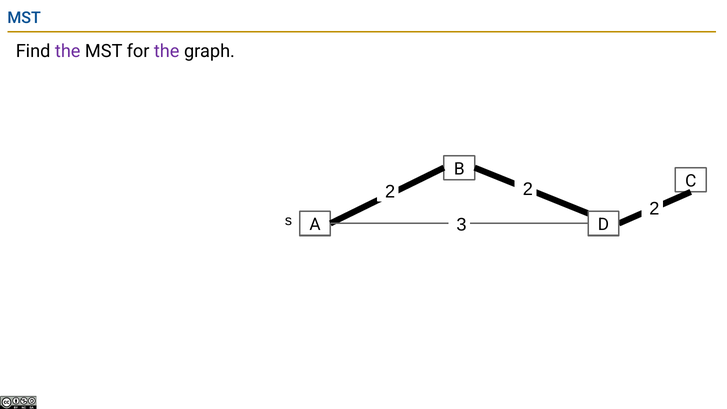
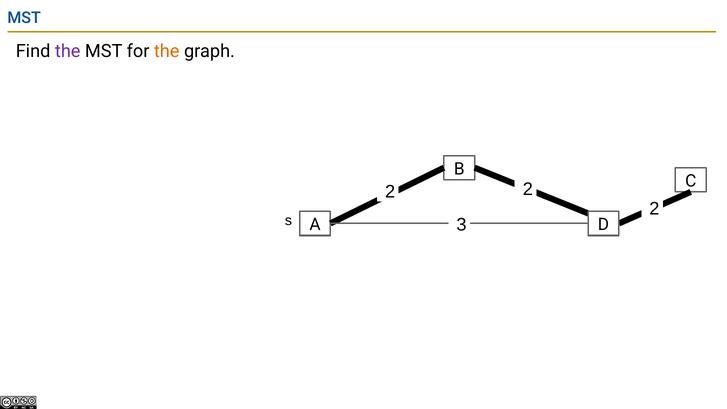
the at (167, 51) colour: purple -> orange
